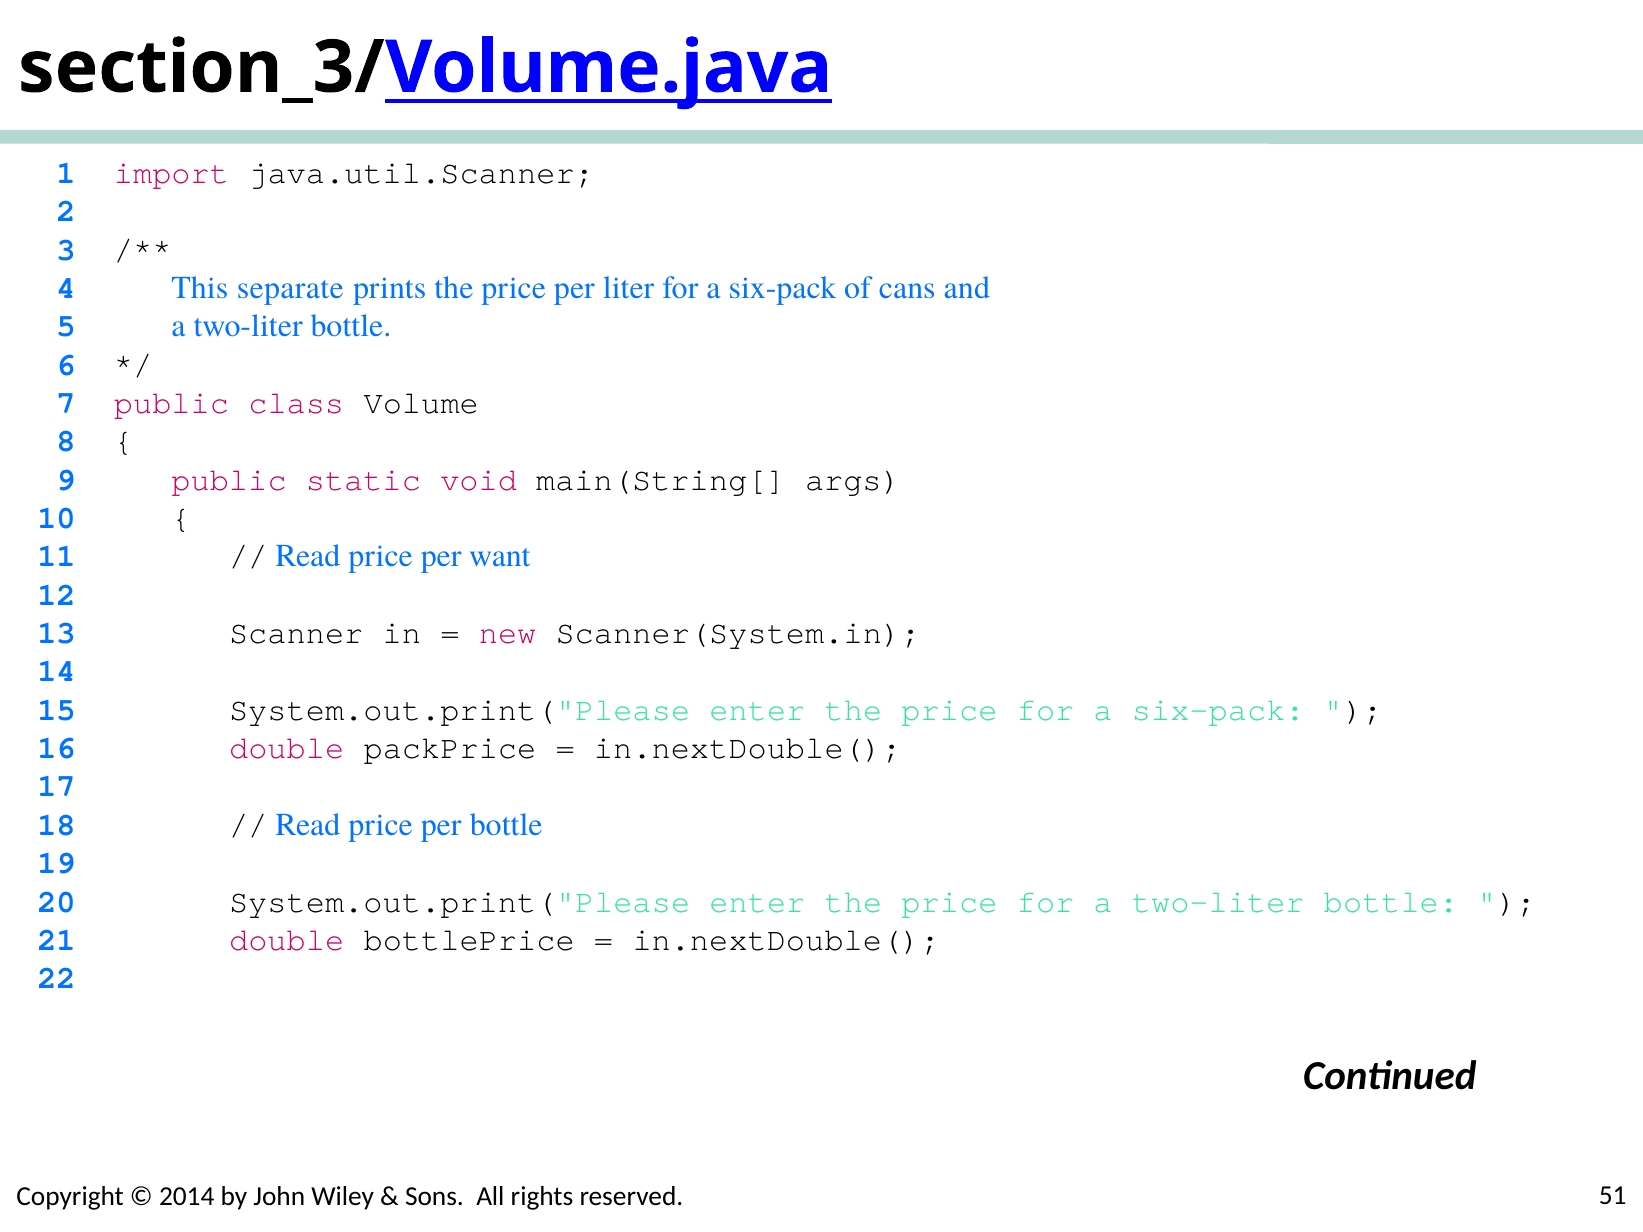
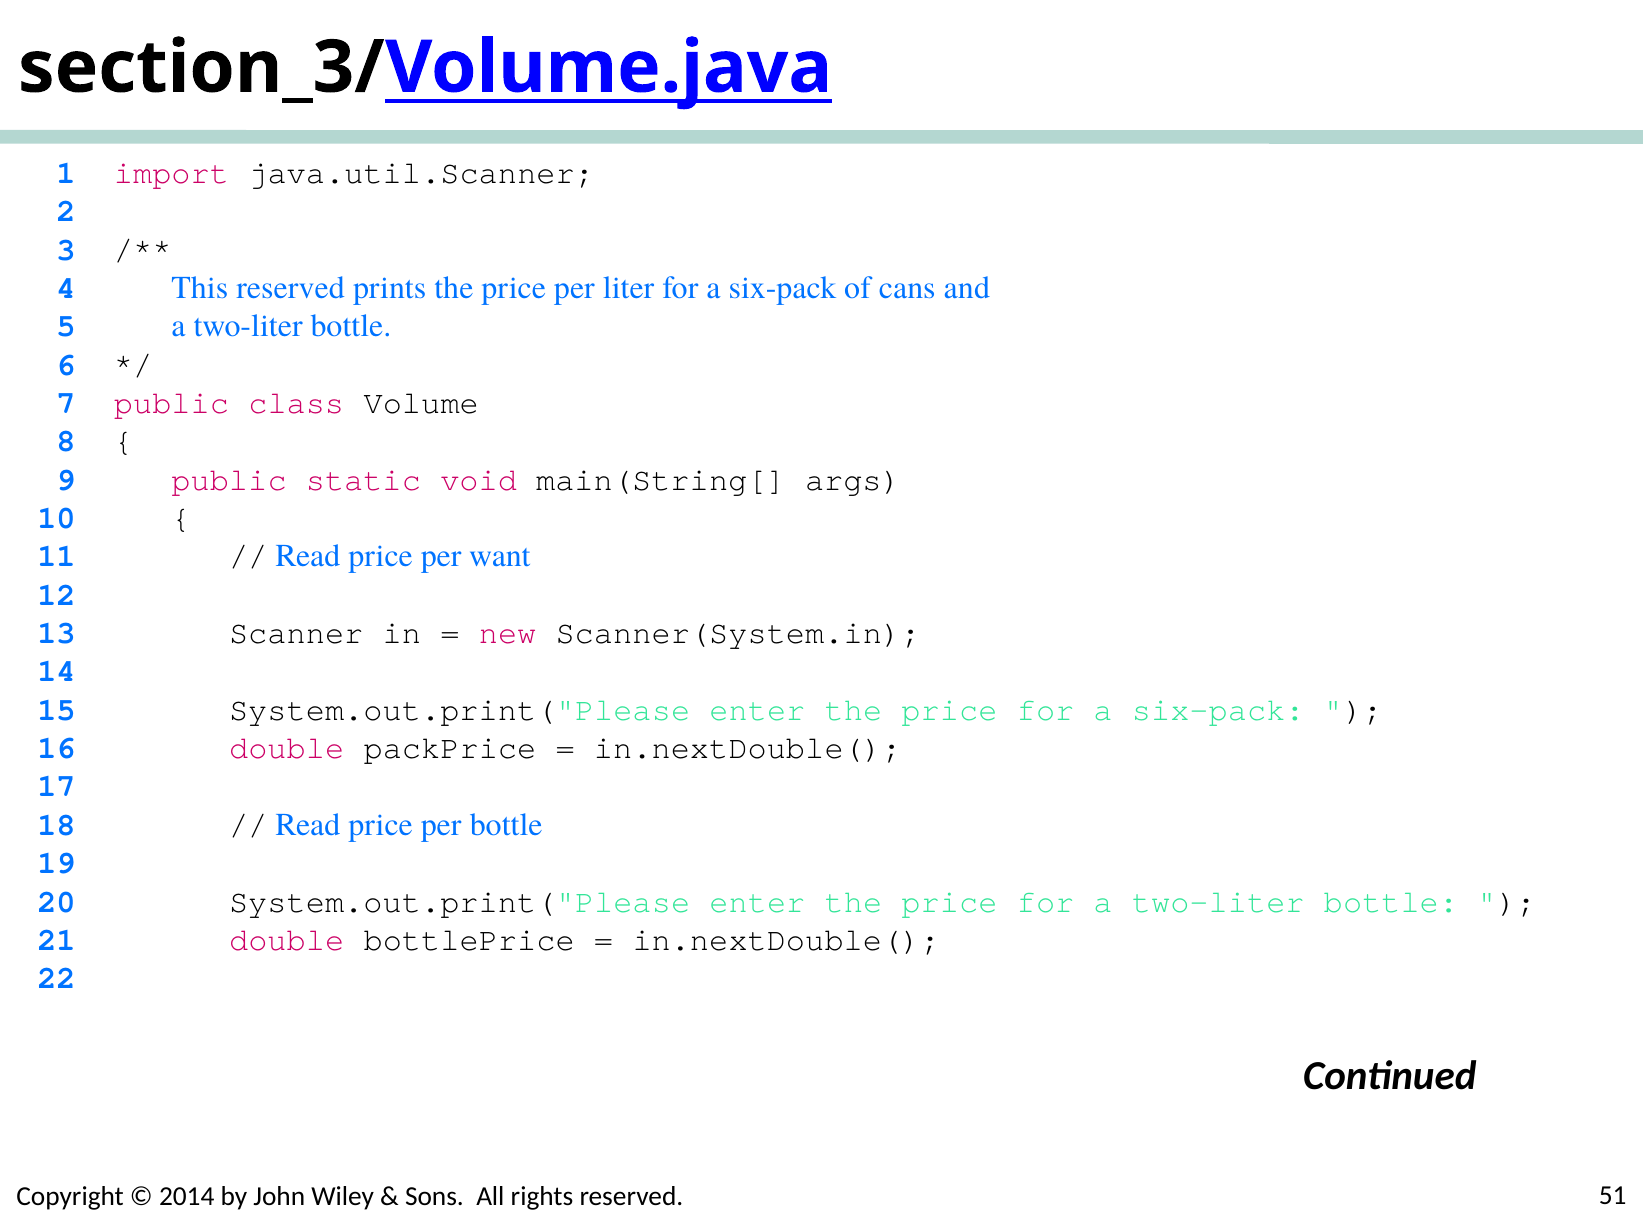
This separate: separate -> reserved
